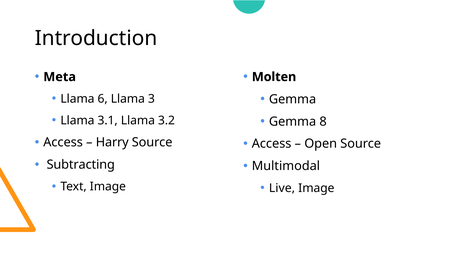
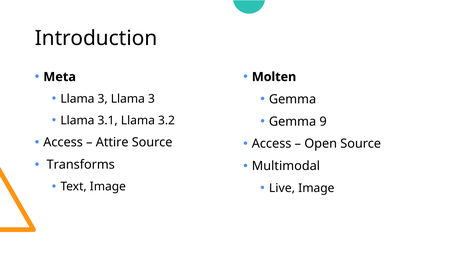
6 at (103, 99): 6 -> 3
8: 8 -> 9
Harry: Harry -> Attire
Subtracting: Subtracting -> Transforms
